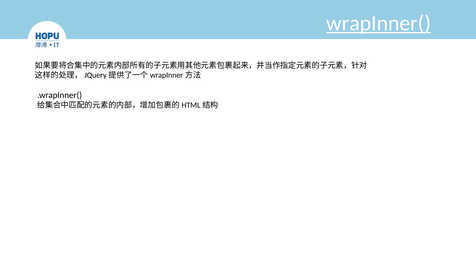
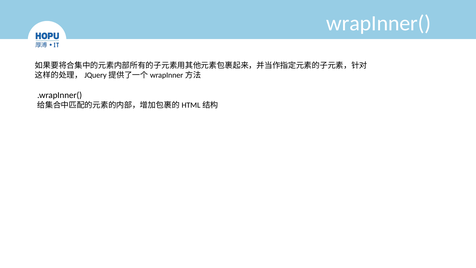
wrapInner( underline: present -> none
